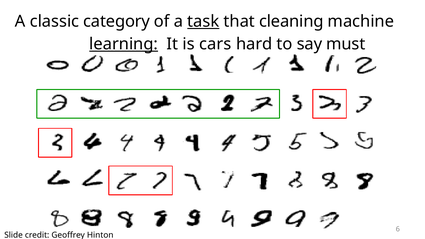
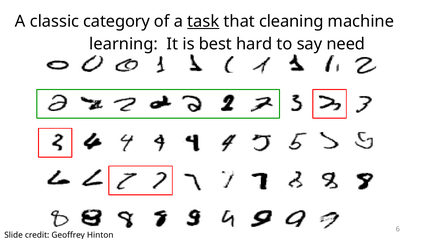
learning underline: present -> none
cars: cars -> best
must: must -> need
